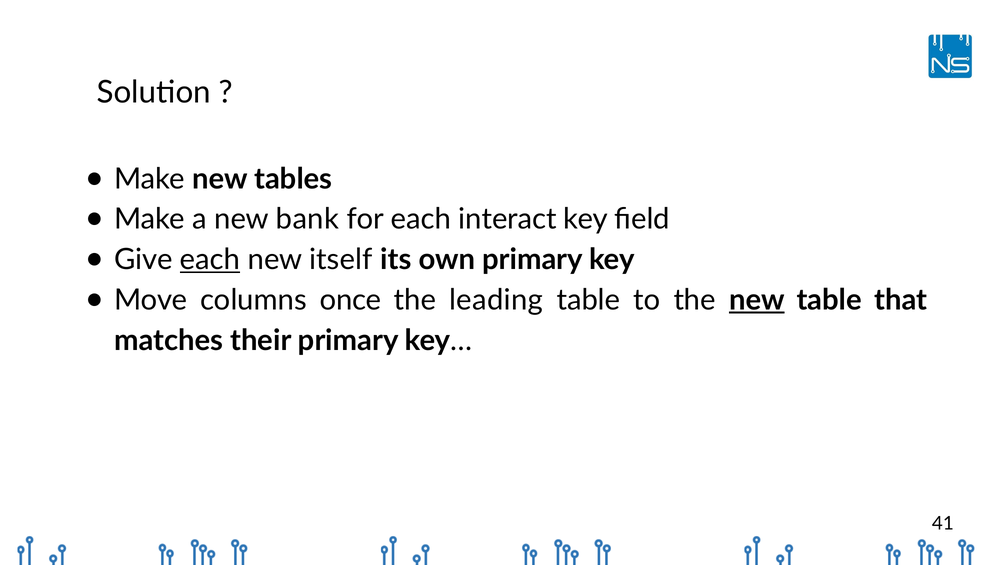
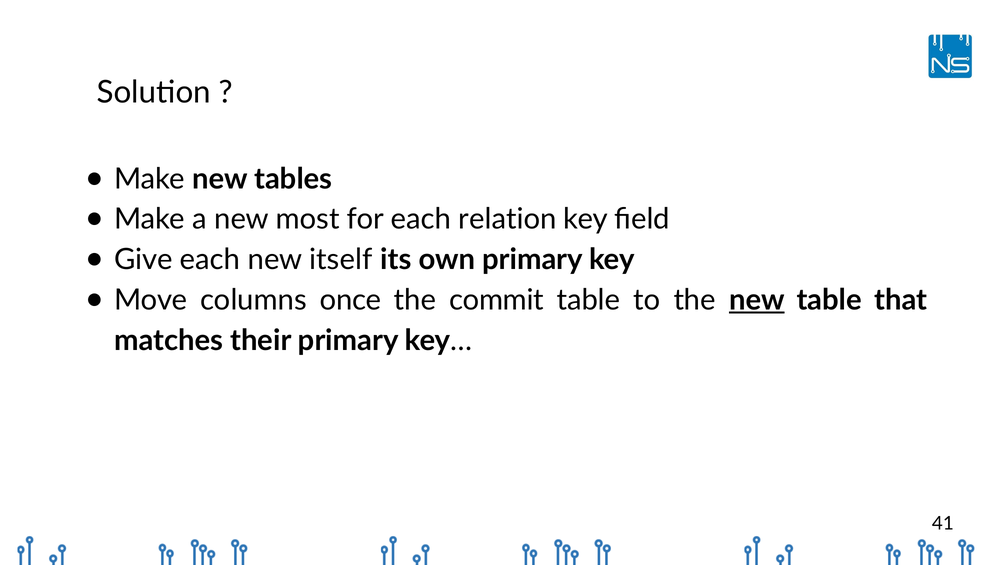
bank: bank -> most
interact: interact -> relation
each at (210, 260) underline: present -> none
leading: leading -> commit
